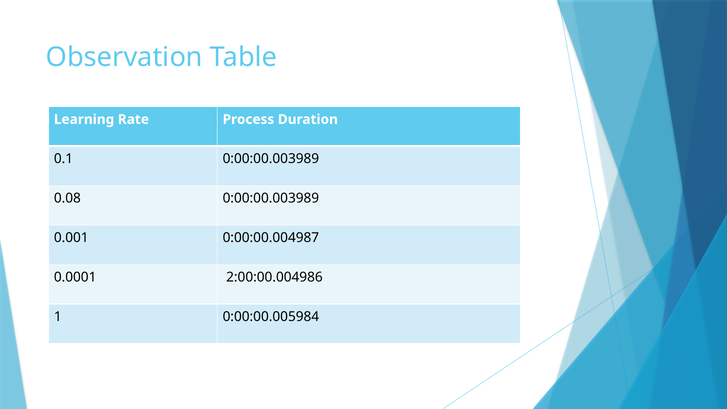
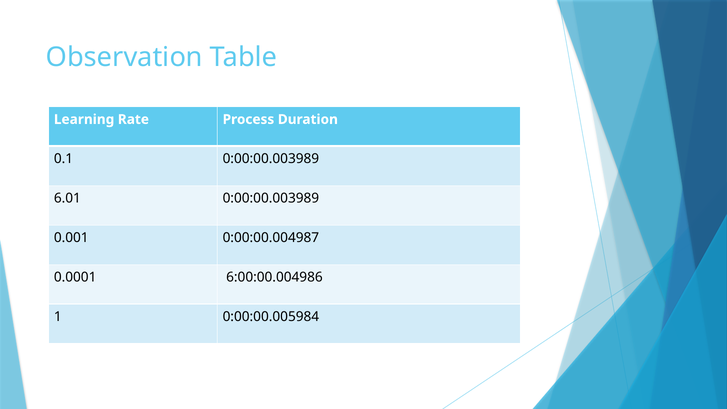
0.08: 0.08 -> 6.01
2:00:00.004986: 2:00:00.004986 -> 6:00:00.004986
